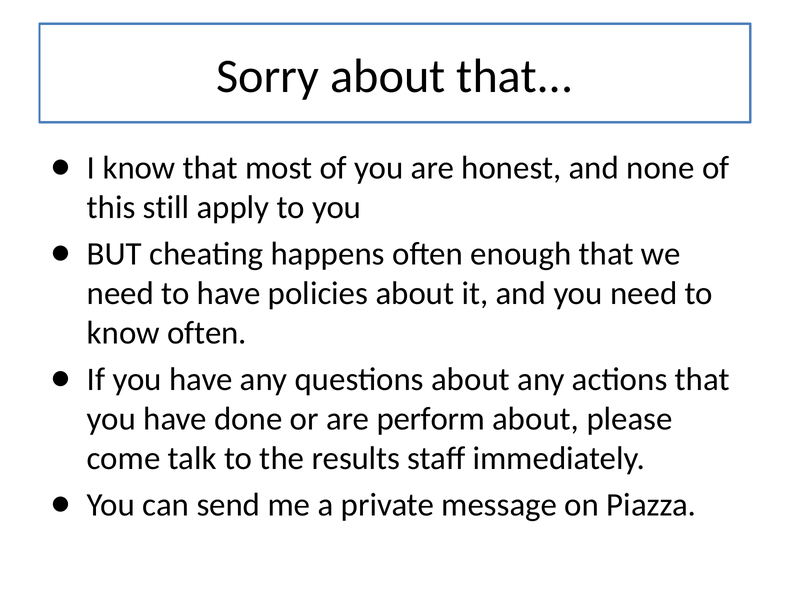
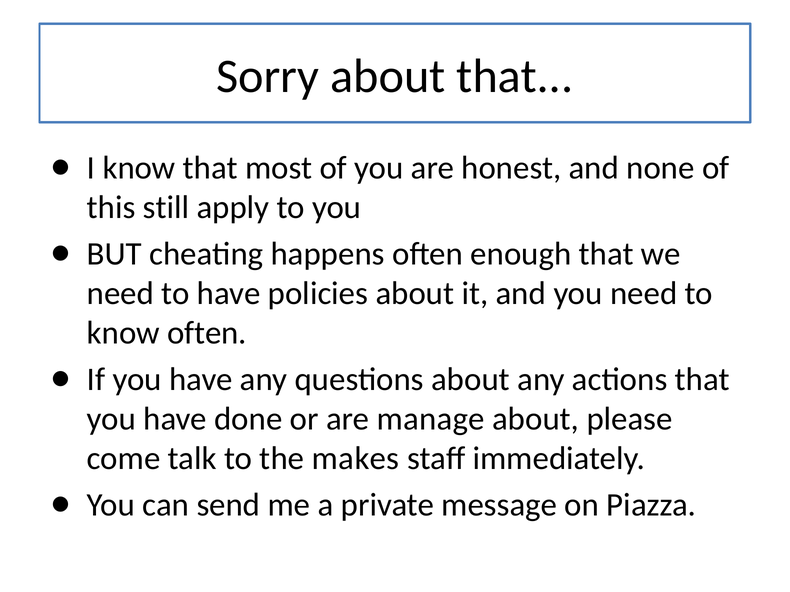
perform: perform -> manage
results: results -> makes
